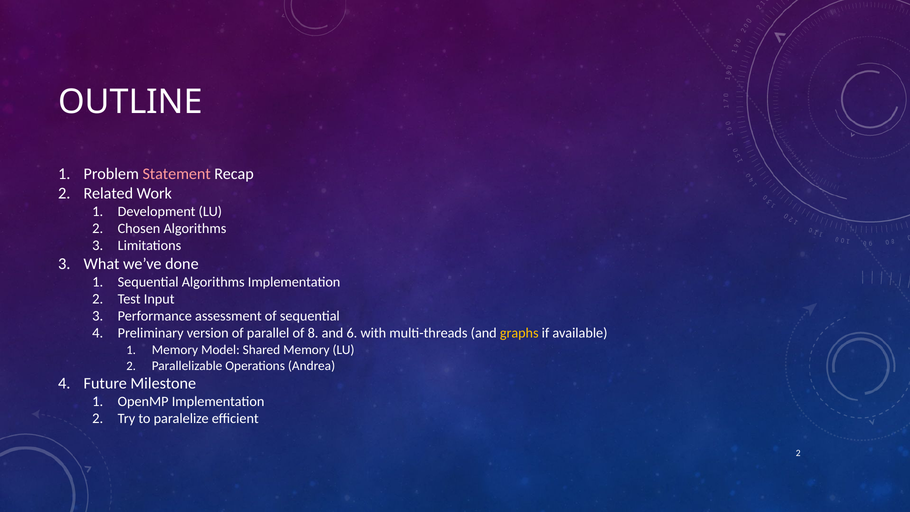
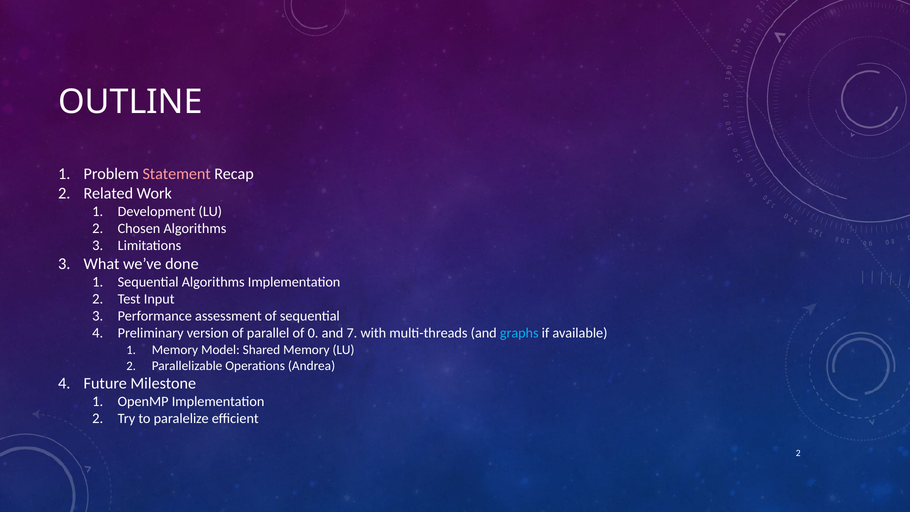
8: 8 -> 0
6: 6 -> 7
graphs colour: yellow -> light blue
